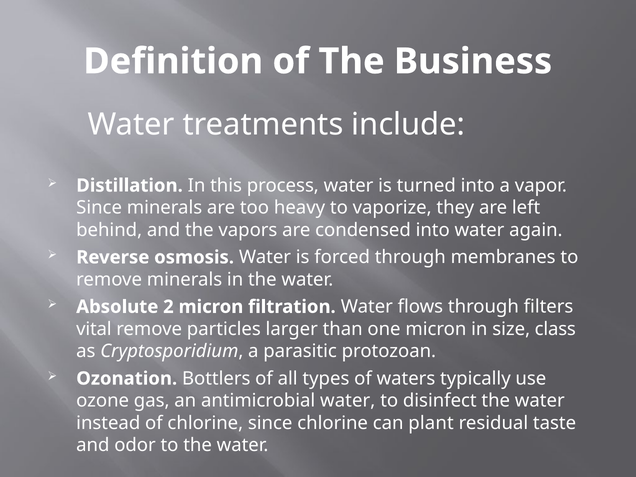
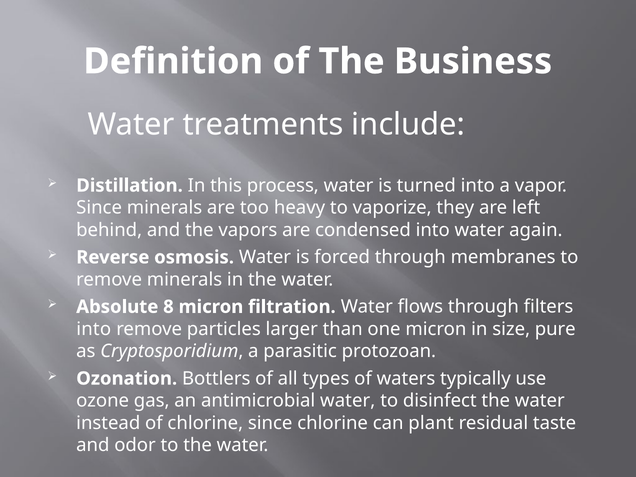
2: 2 -> 8
vital at (94, 329): vital -> into
class: class -> pure
